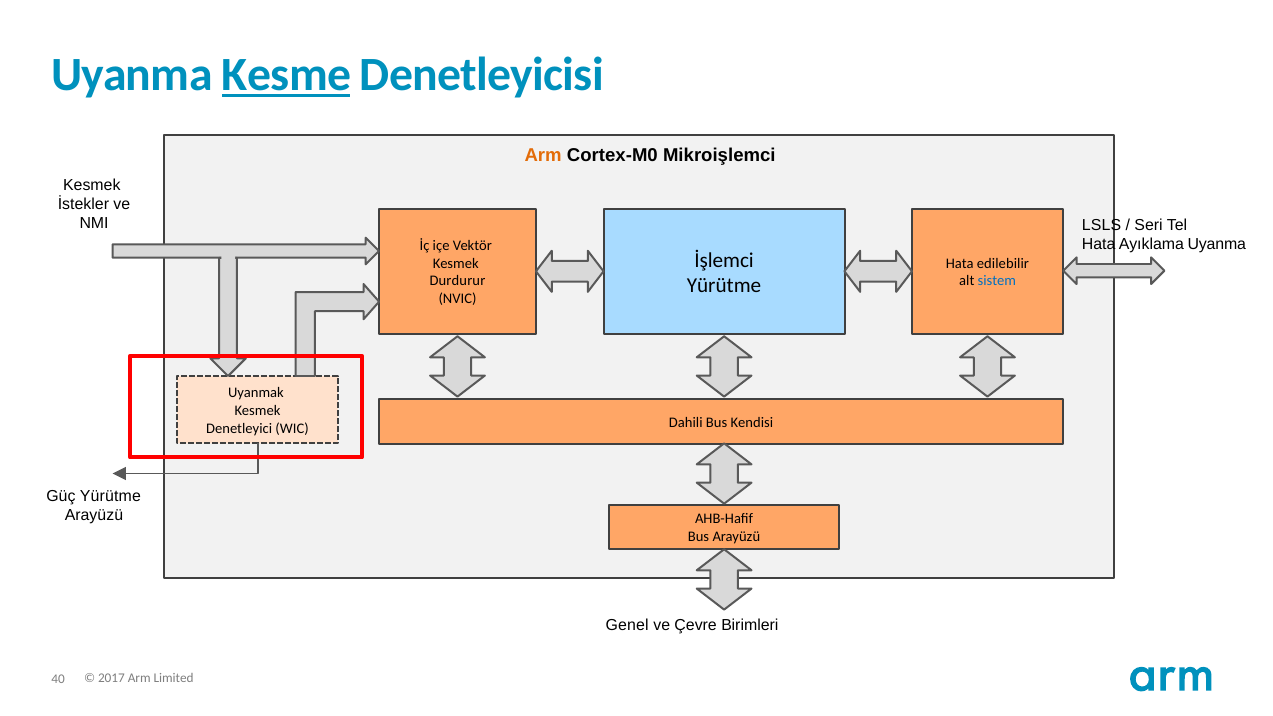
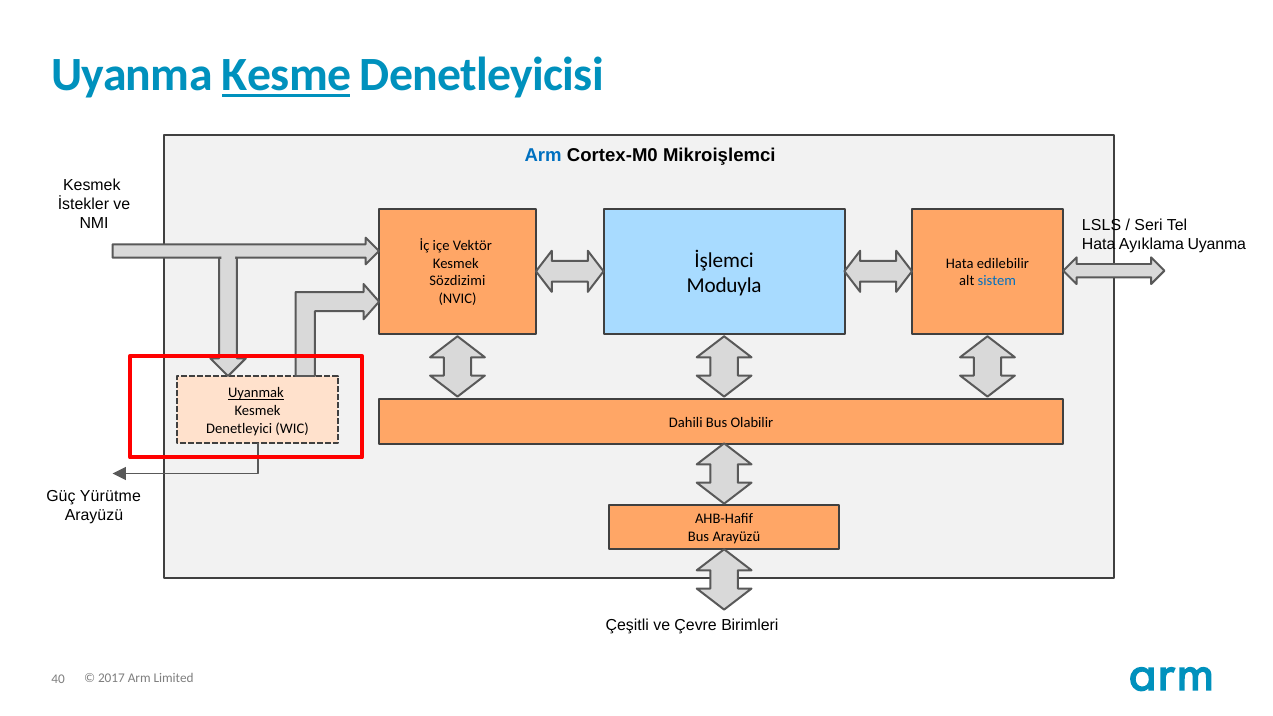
Arm at (543, 155) colour: orange -> blue
Durdurur: Durdurur -> Sözdizimi
Yürütme at (724, 286): Yürütme -> Moduyla
Uyanmak underline: none -> present
Kendisi: Kendisi -> Olabilir
Genel: Genel -> Çeşitli
